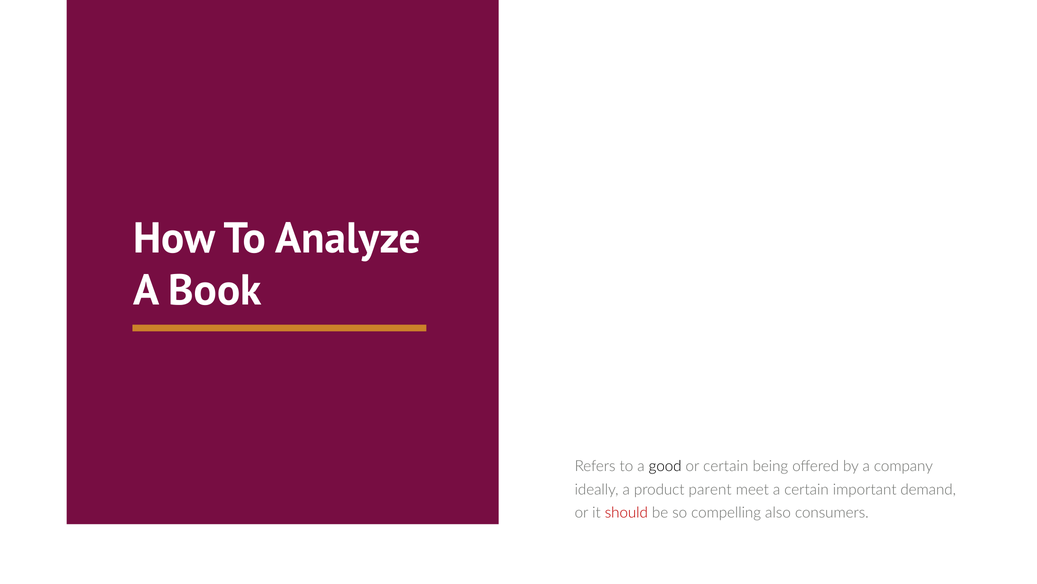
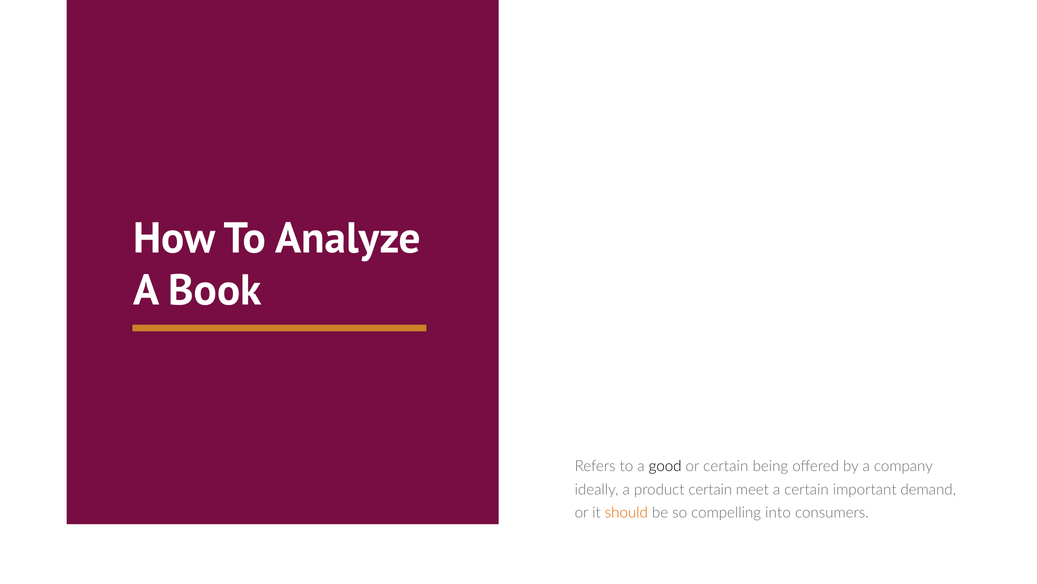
product parent: parent -> certain
should colour: red -> orange
also: also -> into
